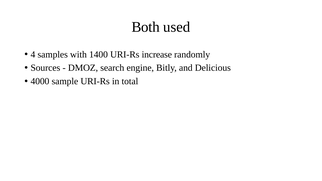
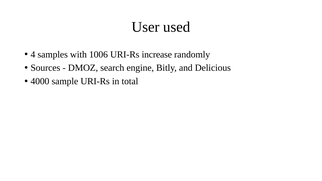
Both: Both -> User
1400: 1400 -> 1006
